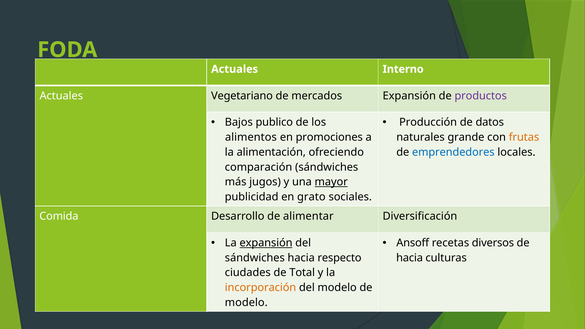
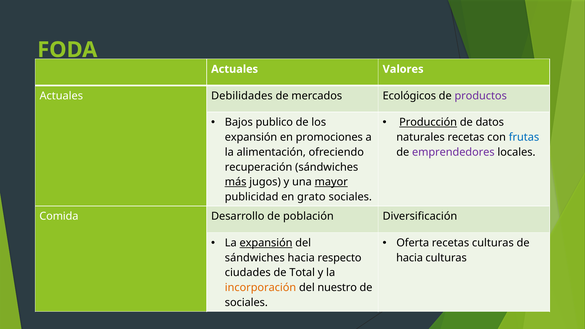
Interno: Interno -> Valores
Vegetariano: Vegetariano -> Debilidades
mercados Expansión: Expansión -> Ecológicos
Producción underline: none -> present
alimentos at (251, 137): alimentos -> expansión
naturales grande: grande -> recetas
frutas colour: orange -> blue
emprendedores colour: blue -> purple
comparación: comparación -> recuperación
más underline: none -> present
alimentar: alimentar -> población
Ansoff: Ansoff -> Oferta
recetas diversos: diversos -> culturas
del modelo: modelo -> nuestro
modelo at (246, 303): modelo -> sociales
